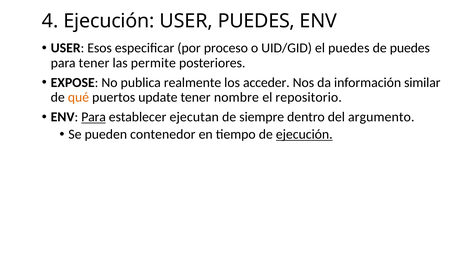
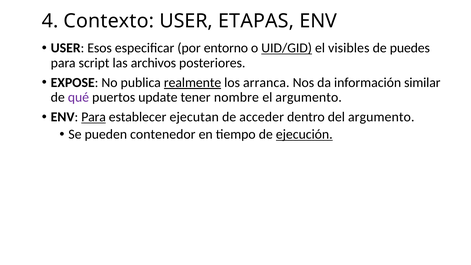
4 Ejecución: Ejecución -> Contexto
USER PUEDES: PUEDES -> ETAPAS
proceso: proceso -> entorno
UID/GID underline: none -> present
el puedes: puedes -> visibles
para tener: tener -> script
permite: permite -> archivos
realmente underline: none -> present
acceder: acceder -> arranca
qué colour: orange -> purple
el repositorio: repositorio -> argumento
siempre: siempre -> acceder
